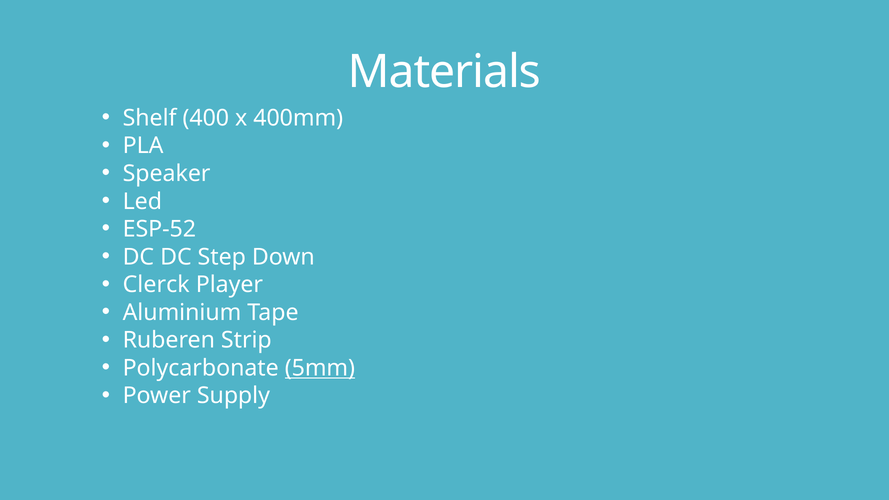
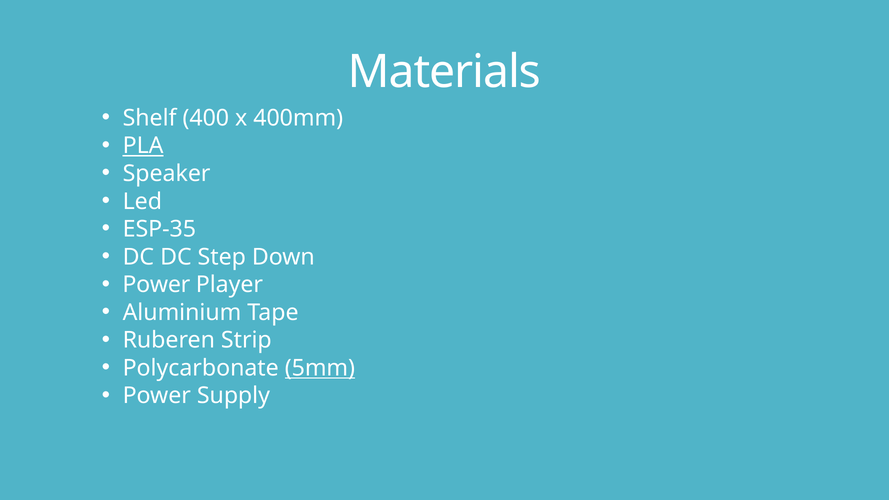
PLA underline: none -> present
ESP-52: ESP-52 -> ESP-35
Clerck at (156, 285): Clerck -> Power
